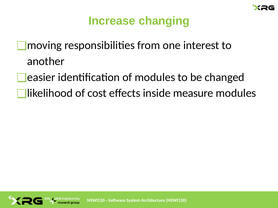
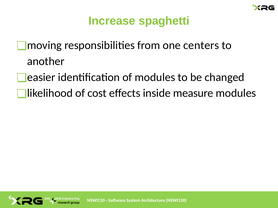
changing: changing -> spaghetti
interest: interest -> centers
